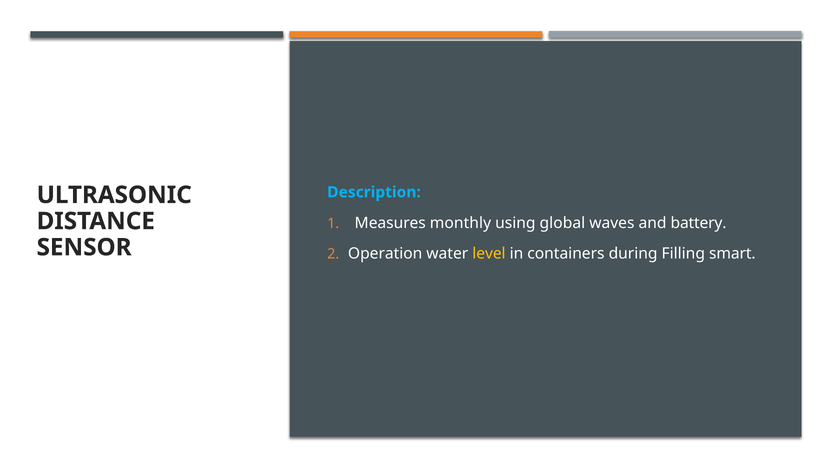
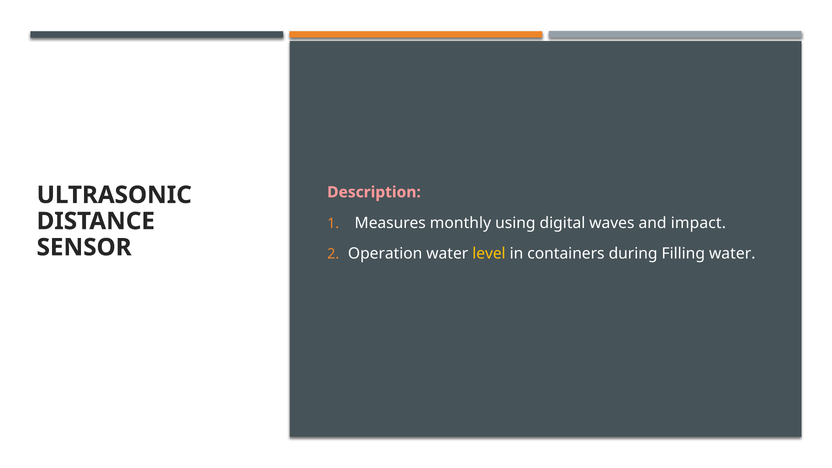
Description colour: light blue -> pink
global: global -> digital
battery: battery -> impact
Filling smart: smart -> water
